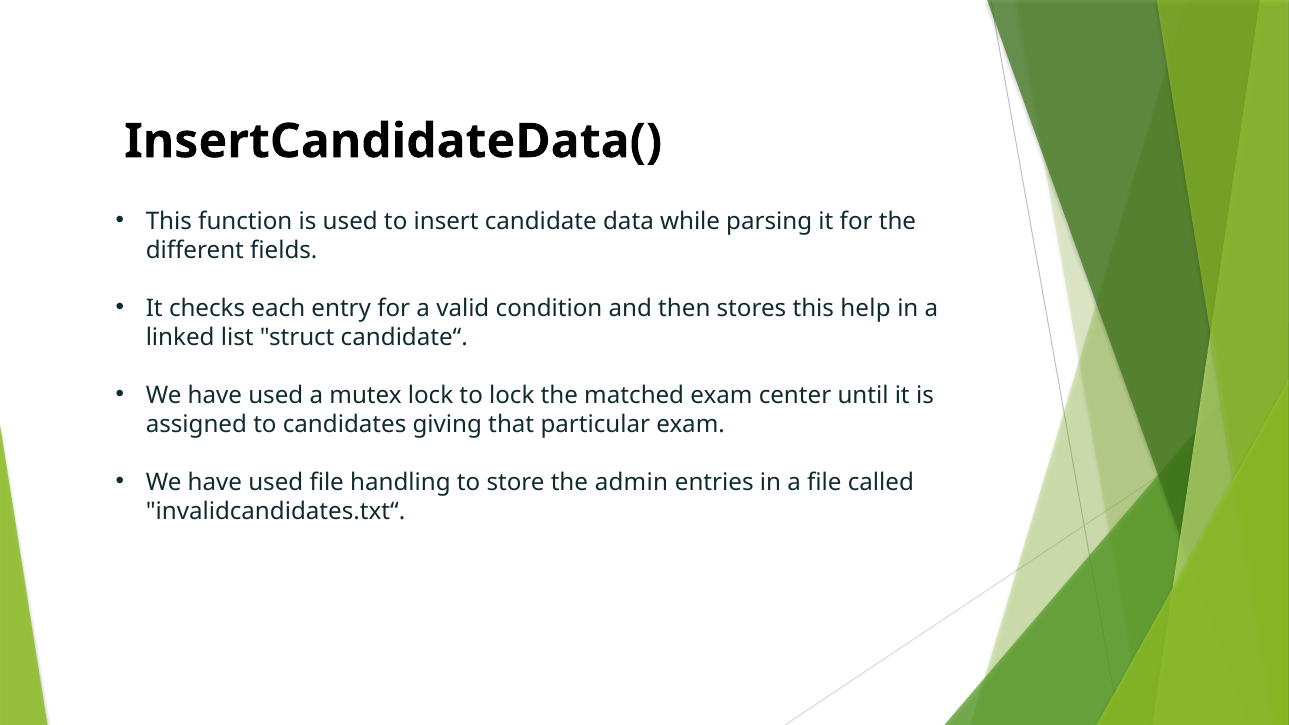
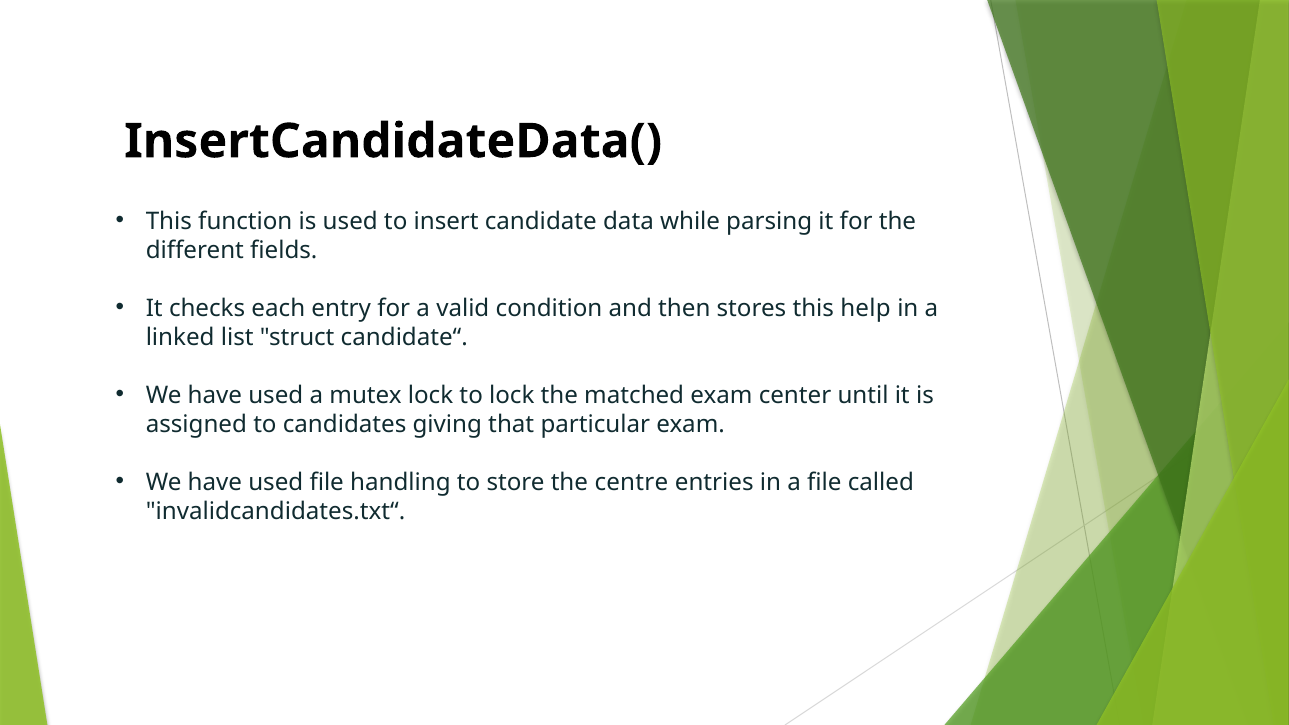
admin: admin -> centre
